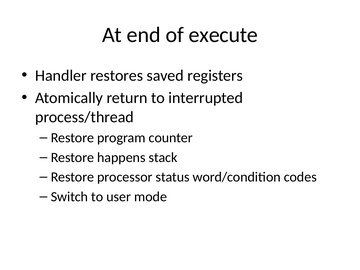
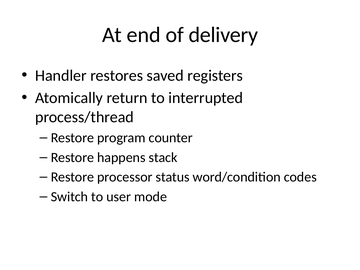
execute: execute -> delivery
